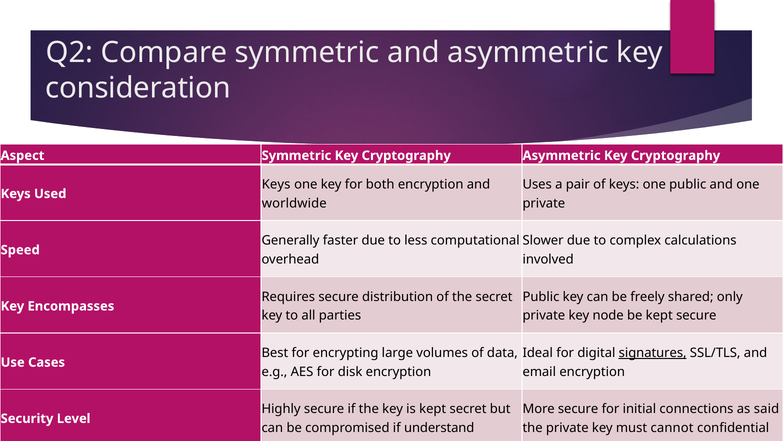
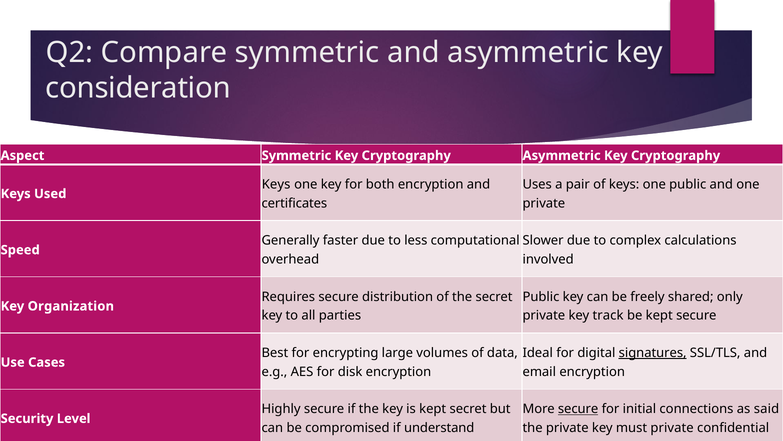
worldwide: worldwide -> certificates
Encompasses: Encompasses -> Organization
node: node -> track
secure at (578, 409) underline: none -> present
must cannot: cannot -> private
